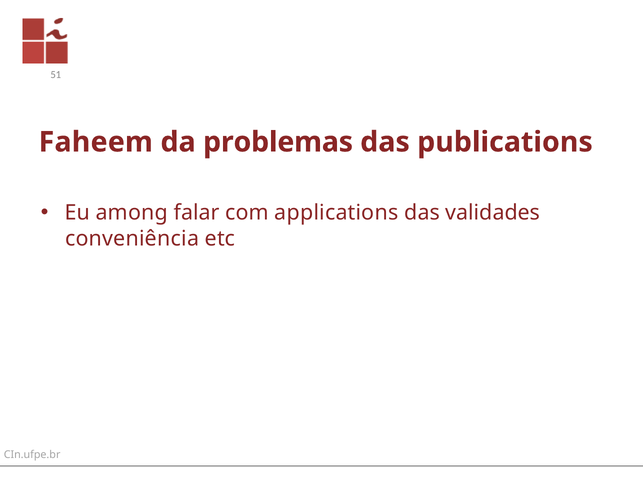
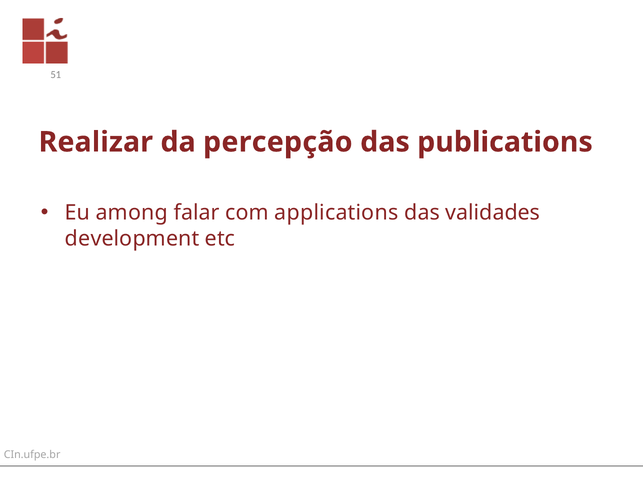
Faheem: Faheem -> Realizar
problemas: problemas -> percepção
conveniência: conveniência -> development
